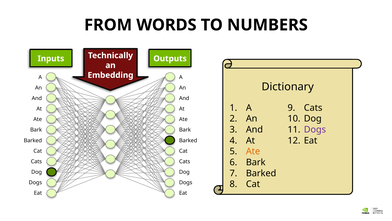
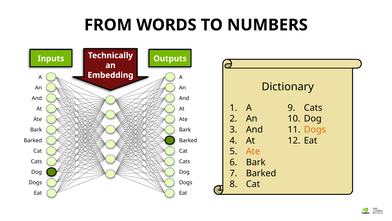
Dogs at (315, 129) colour: purple -> orange
